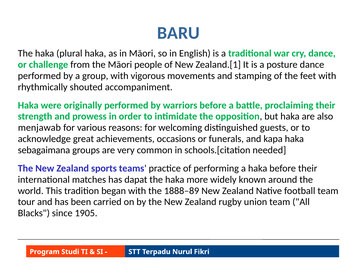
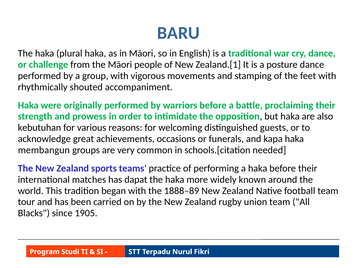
menjawab: menjawab -> kebutuhan
sebagaimana: sebagaimana -> membangun
